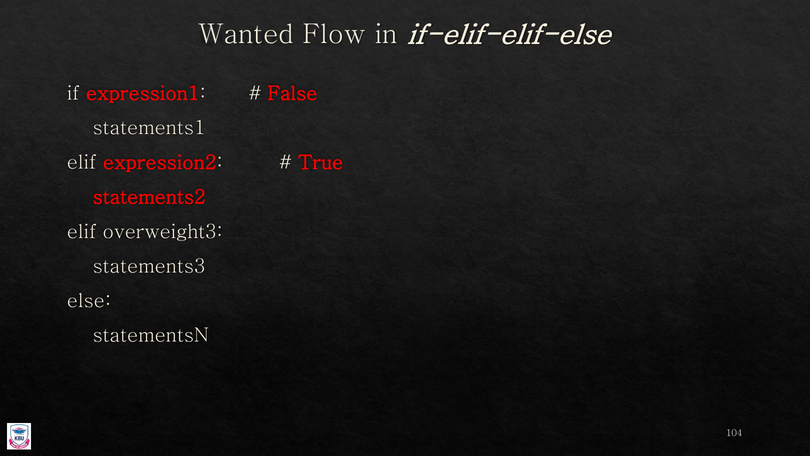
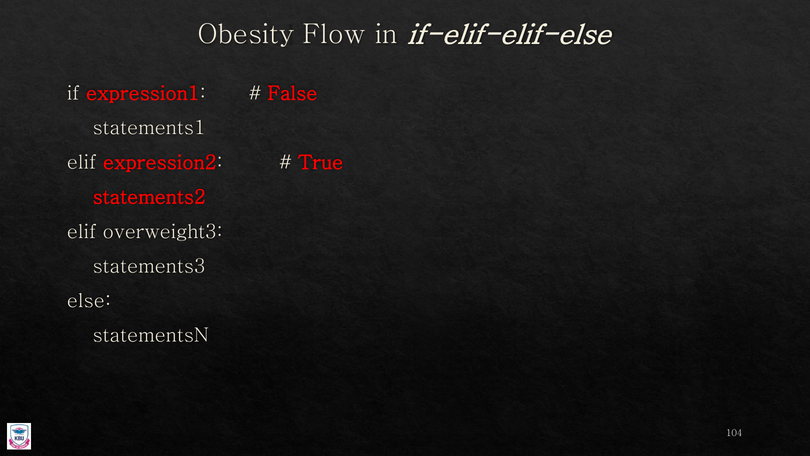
Wanted: Wanted -> Obesity
